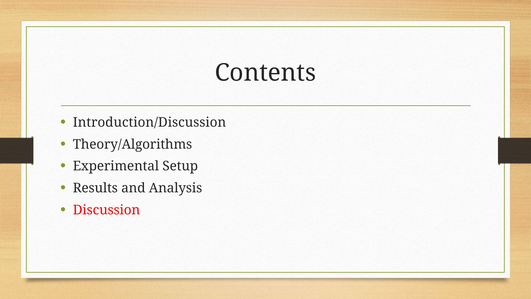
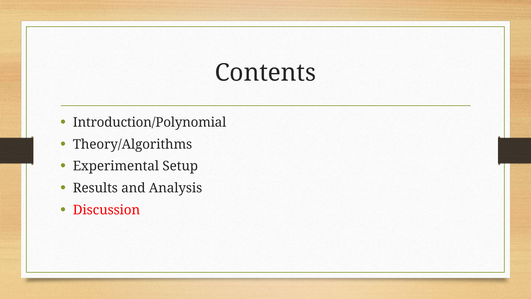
Introduction/Discussion: Introduction/Discussion -> Introduction/Polynomial
